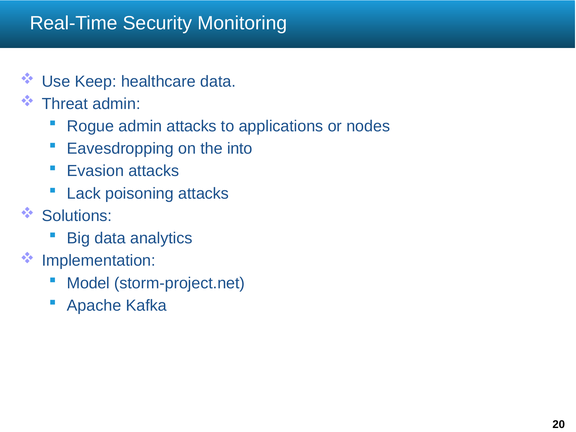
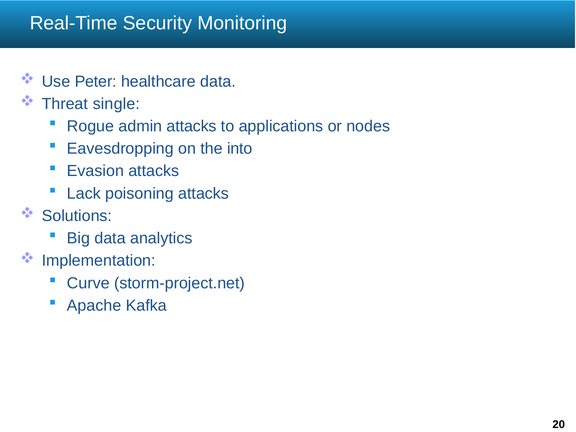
Keep: Keep -> Peter
Threat admin: admin -> single
Model: Model -> Curve
